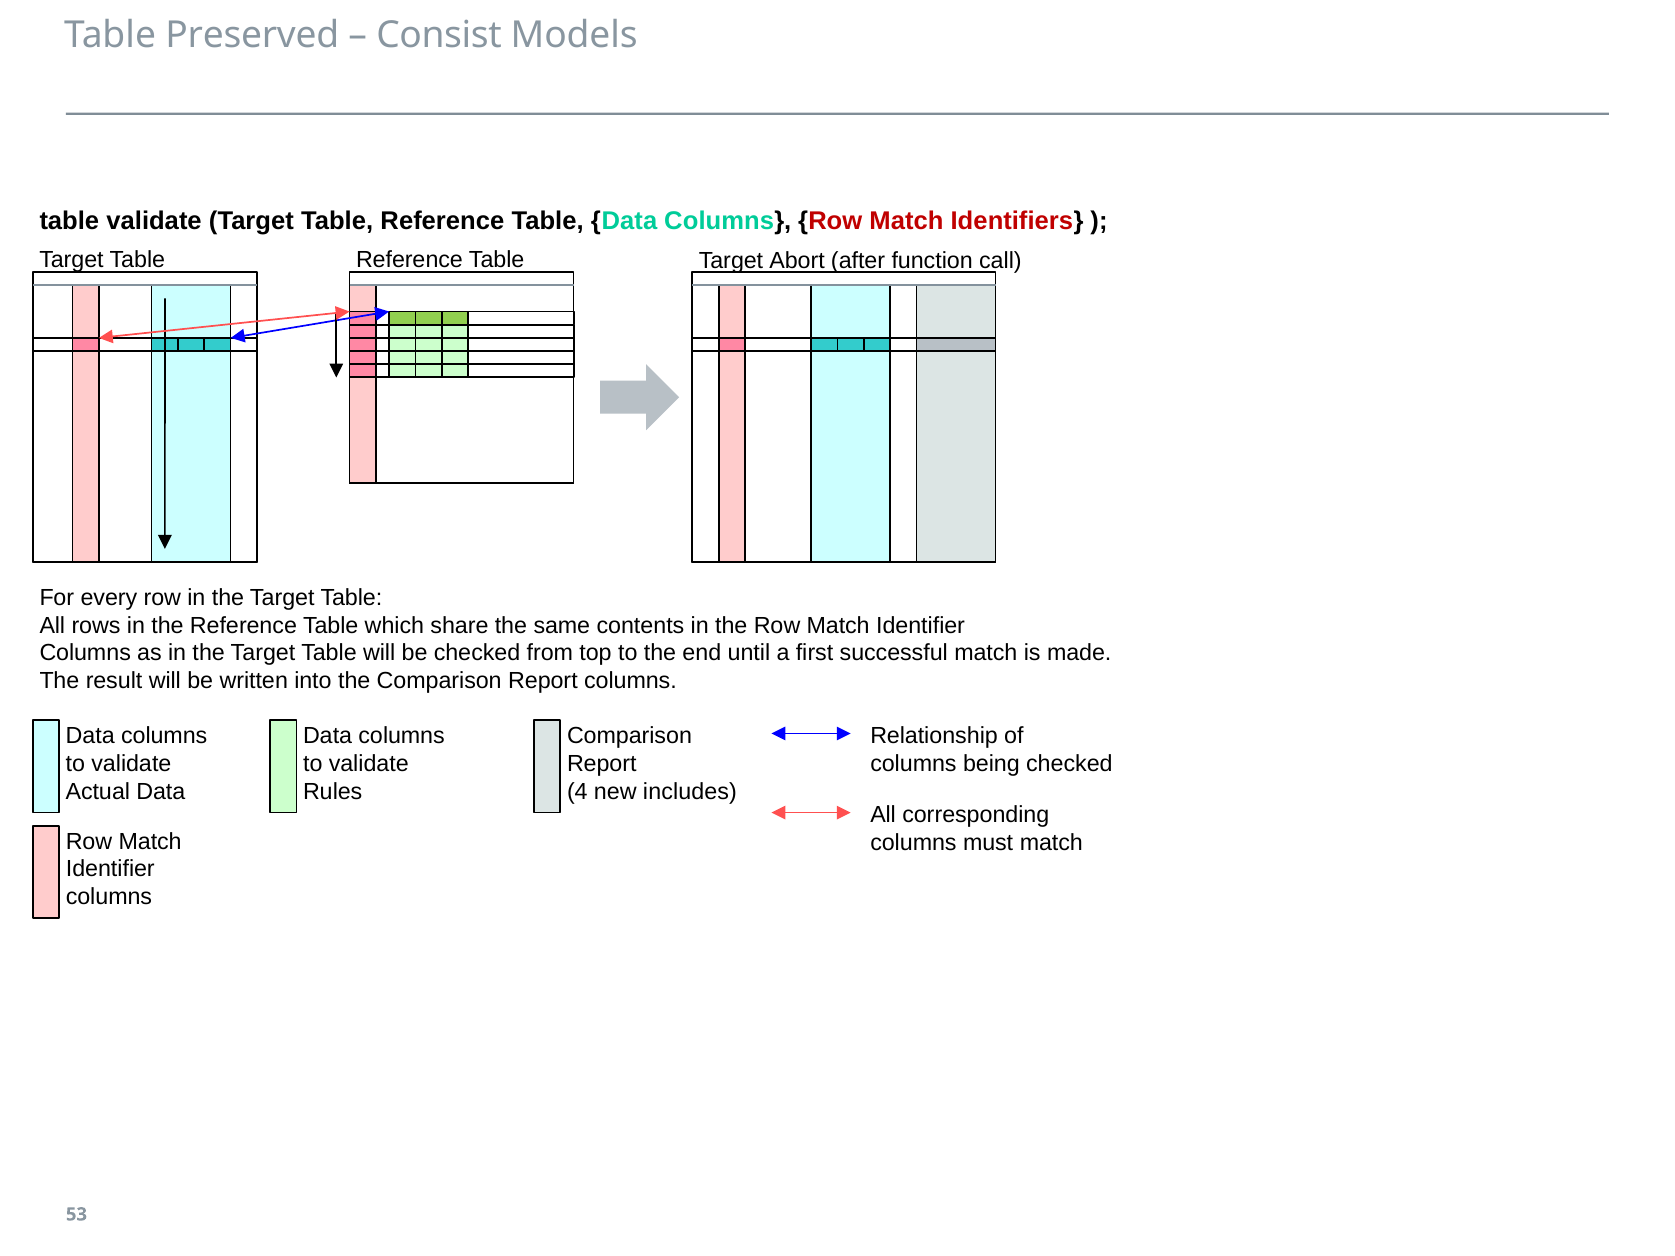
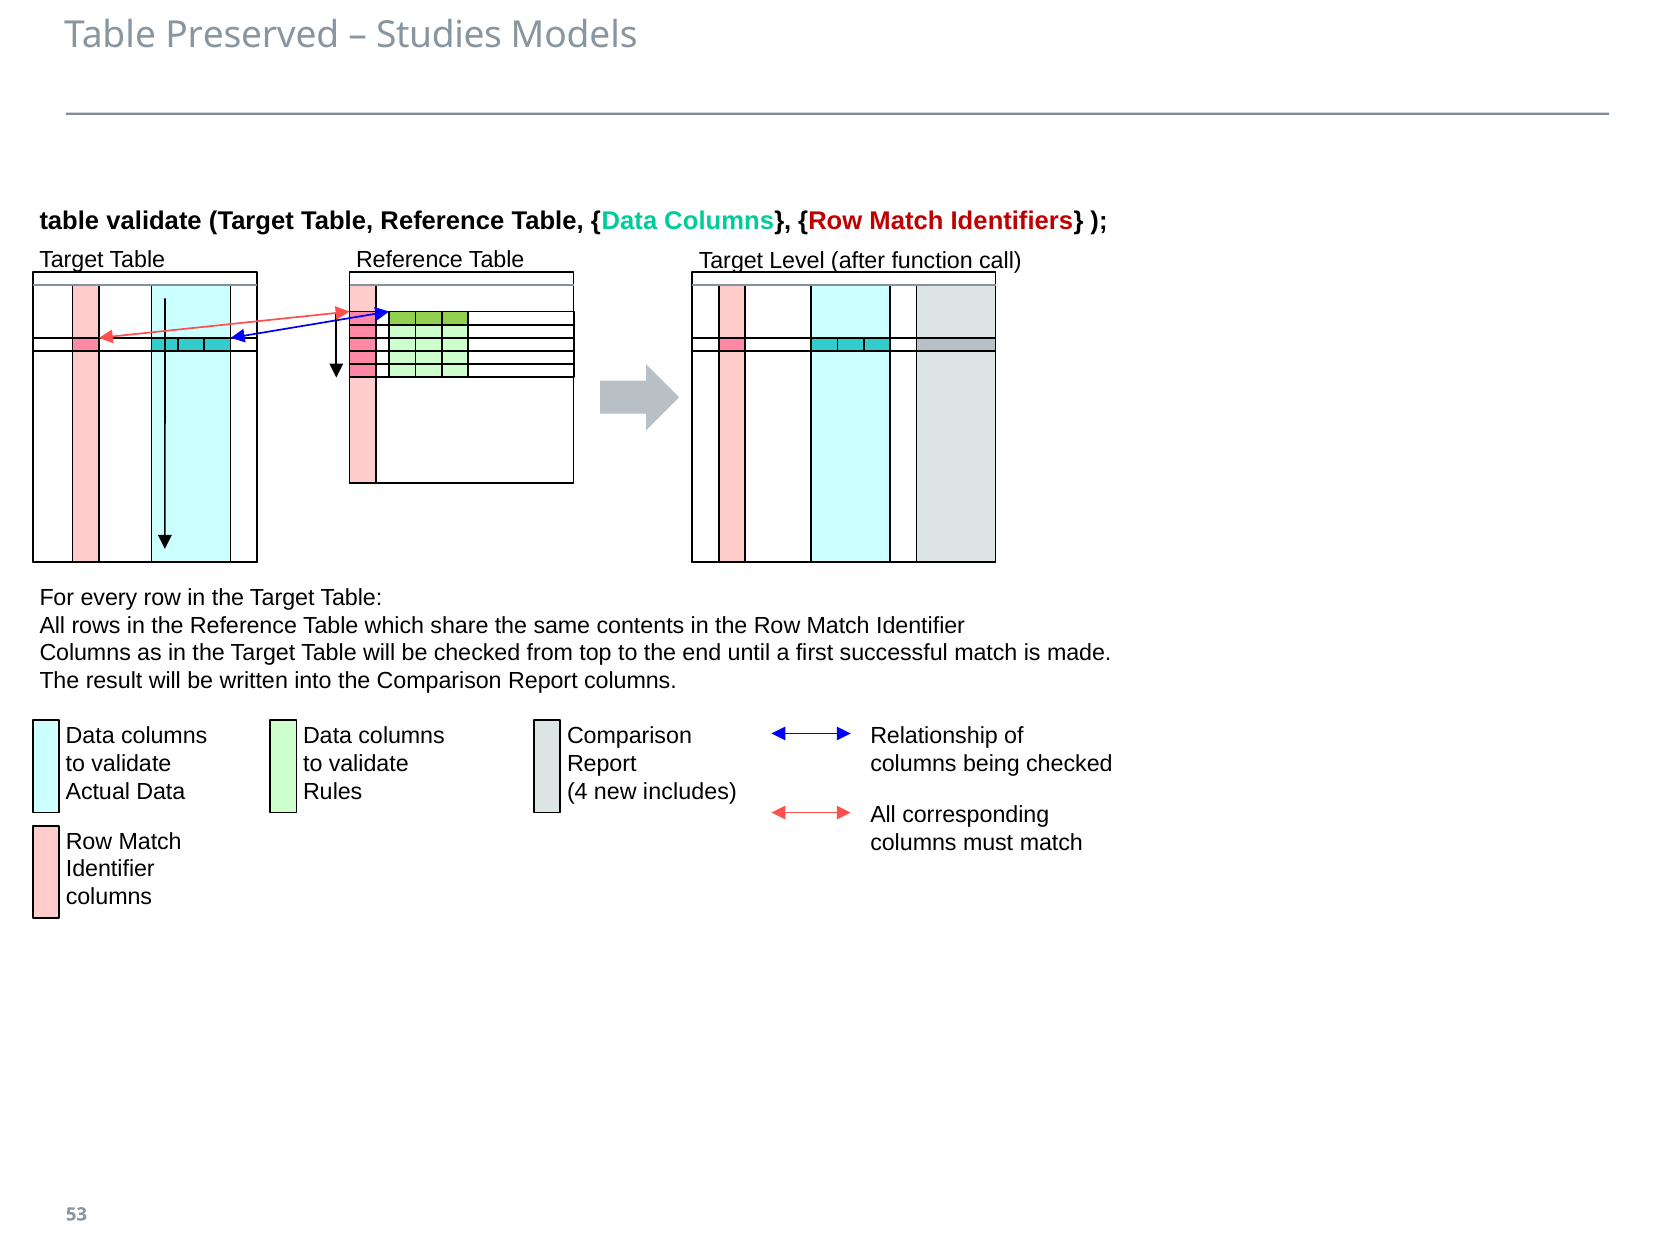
Consist: Consist -> Studies
Abort: Abort -> Level
